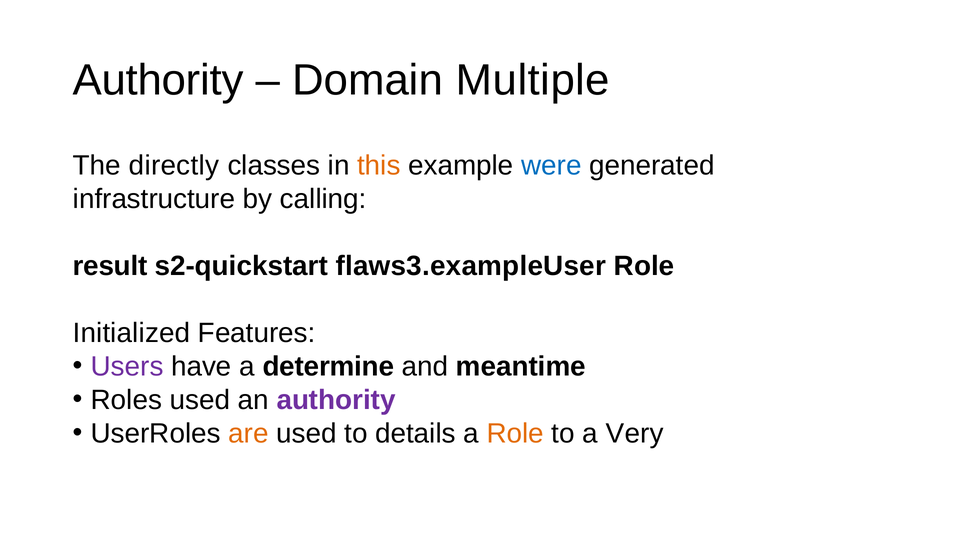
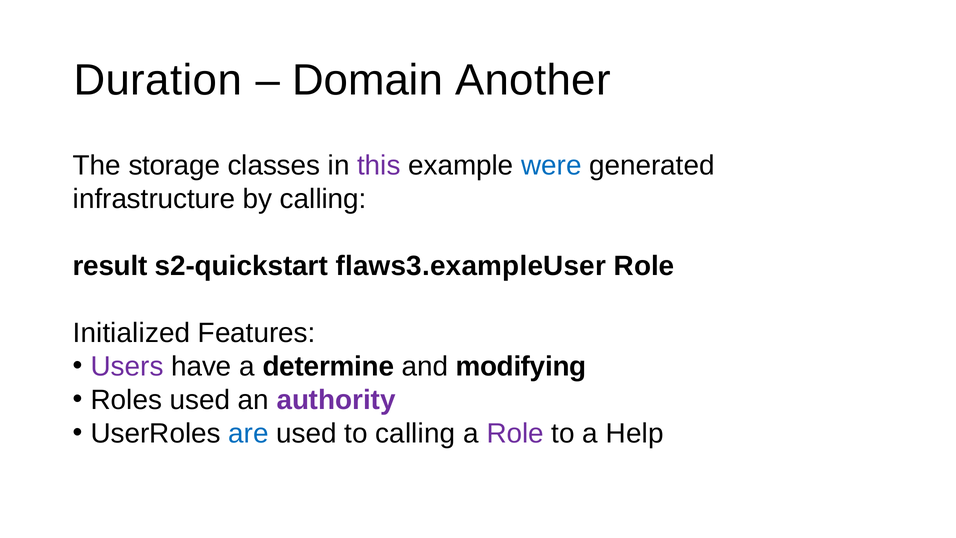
Authority at (158, 80): Authority -> Duration
Multiple: Multiple -> Another
directly: directly -> storage
this colour: orange -> purple
meantime: meantime -> modifying
are colour: orange -> blue
to details: details -> calling
Role at (515, 433) colour: orange -> purple
Very: Very -> Help
